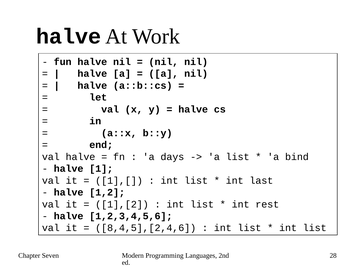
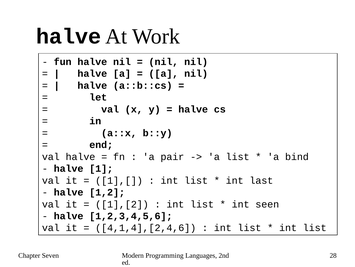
days: days -> pair
rest: rest -> seen
8,4,5],[2,4,6: 8,4,5],[2,4,6 -> 4,1,4],[2,4,6
